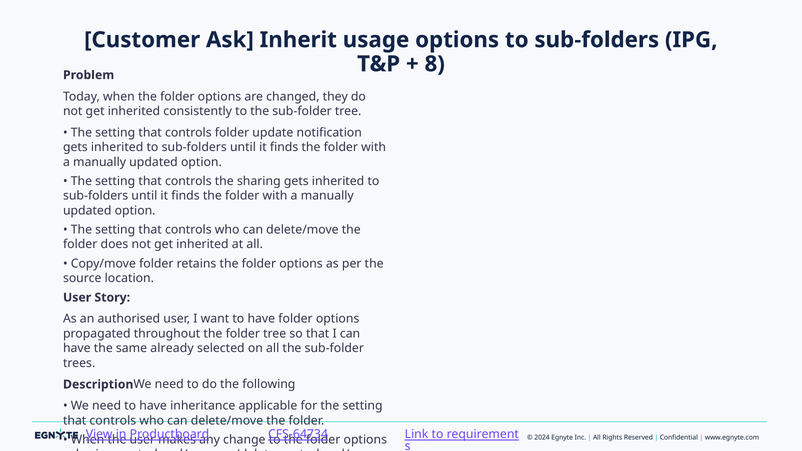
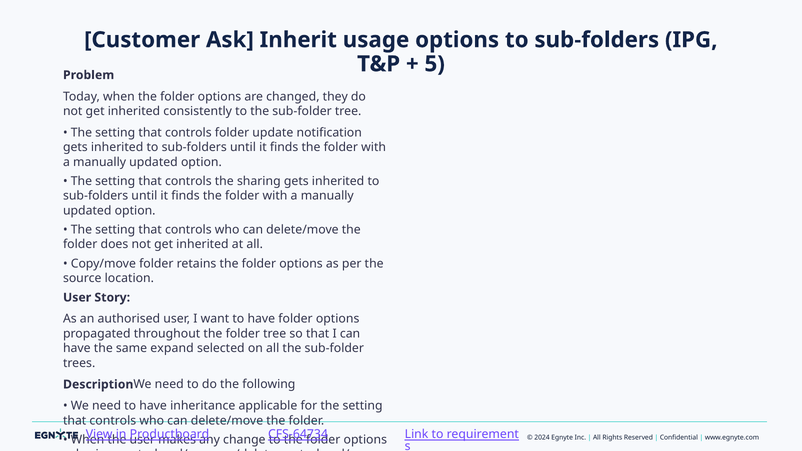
8: 8 -> 5
same already: already -> expand
